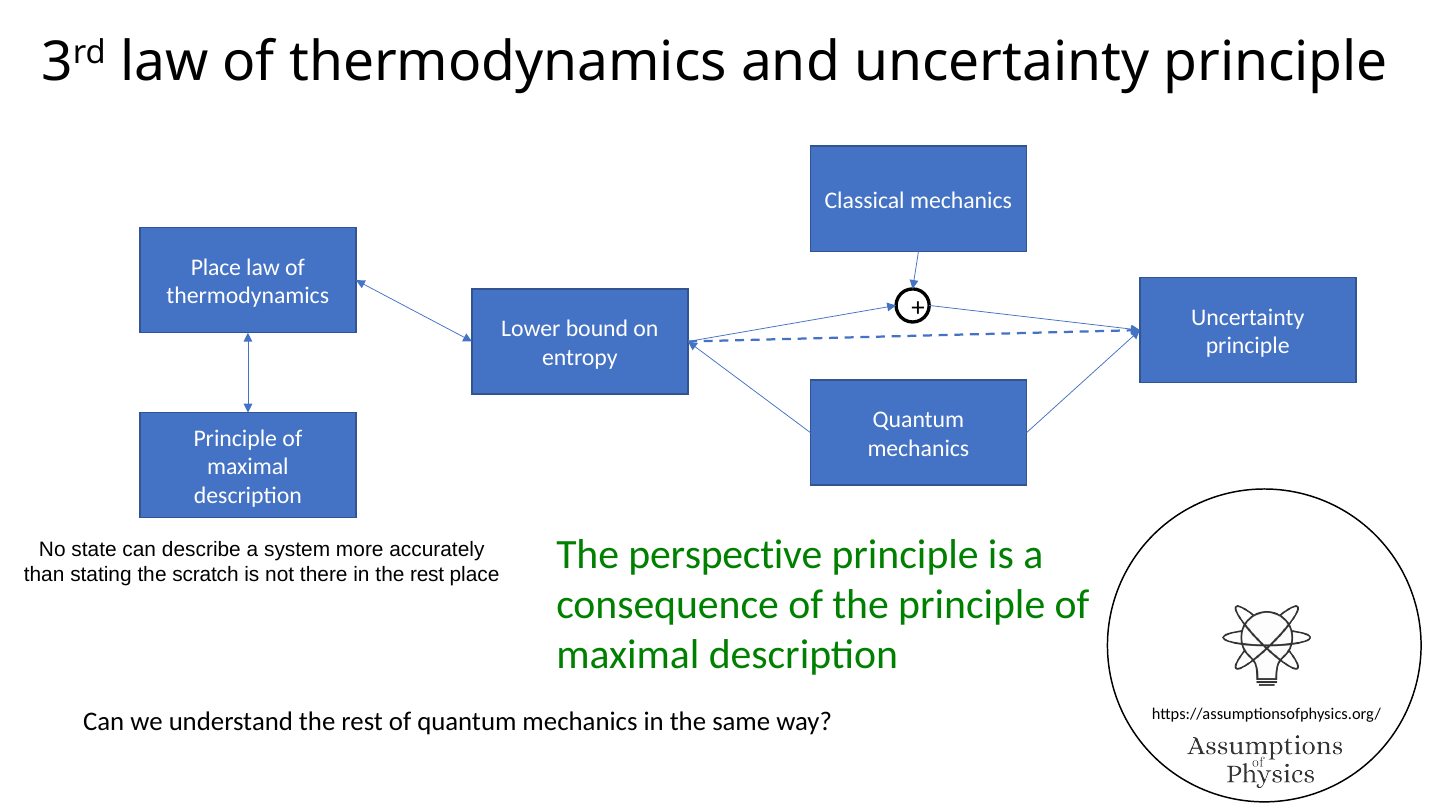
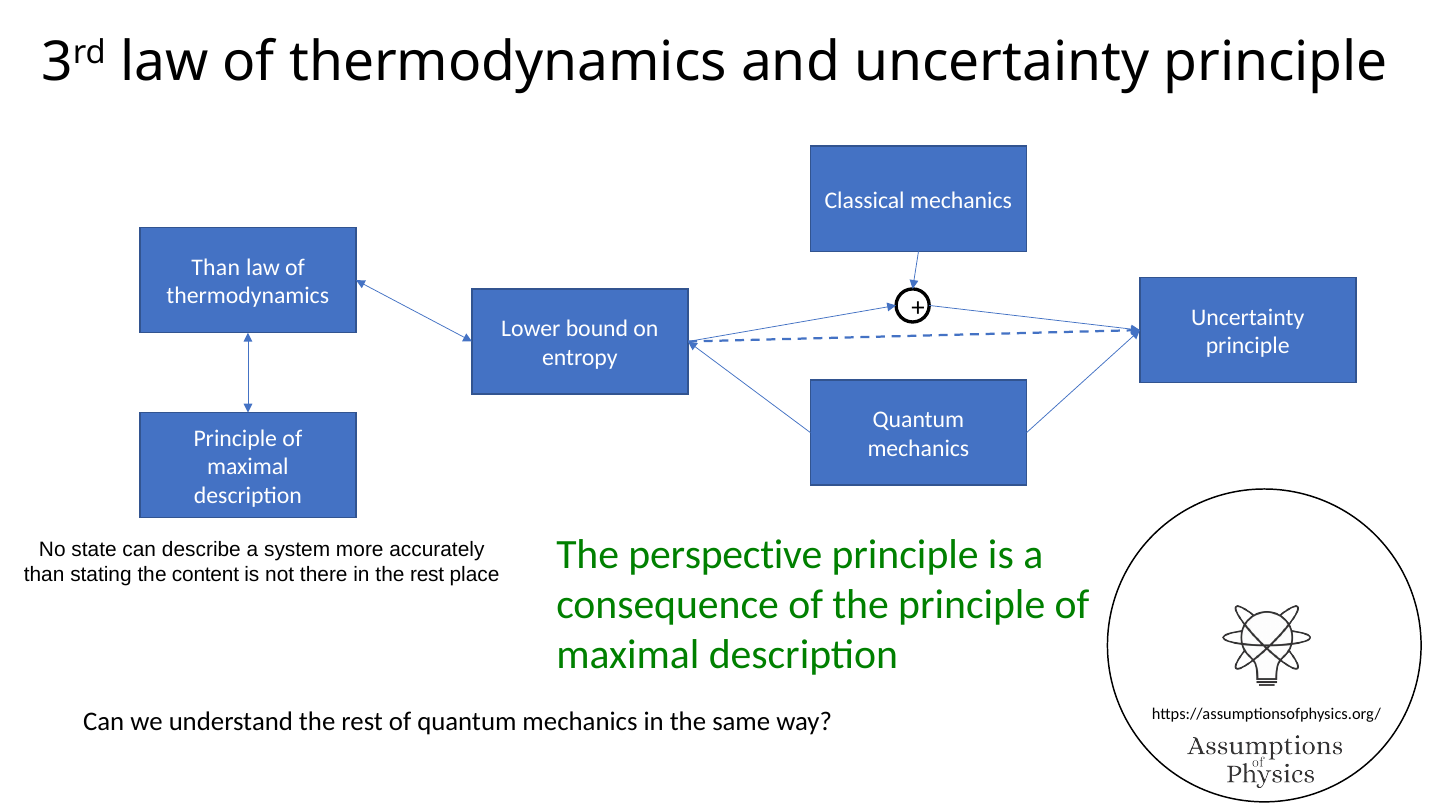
Place at (216, 268): Place -> Than
scratch: scratch -> content
